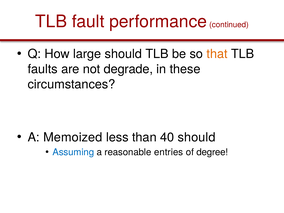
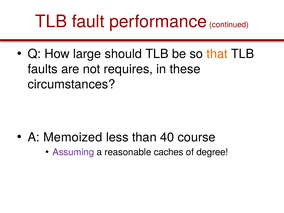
degrade: degrade -> requires
40 should: should -> course
Assuming colour: blue -> purple
entries: entries -> caches
